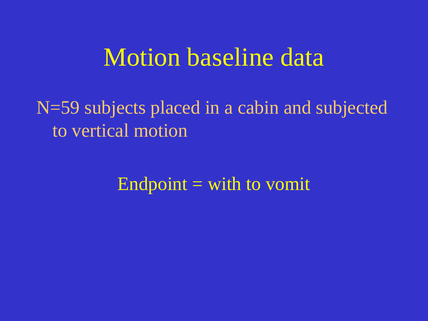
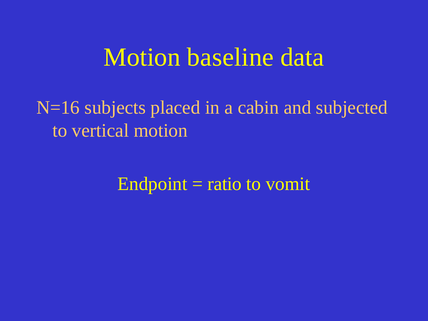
N=59: N=59 -> N=16
with: with -> ratio
